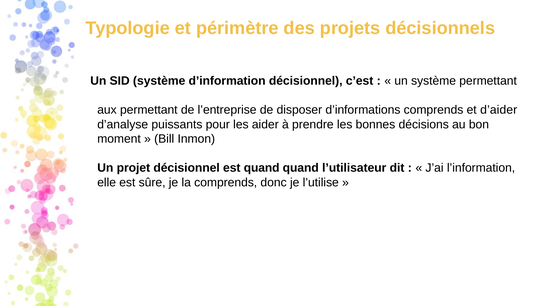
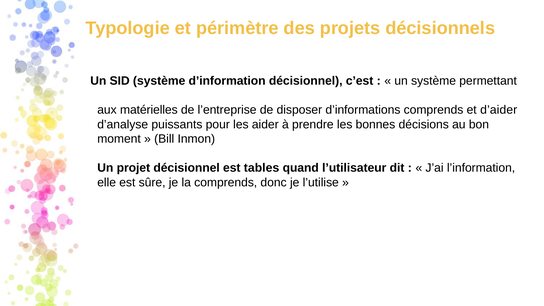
aux permettant: permettant -> matérielles
est quand: quand -> tables
